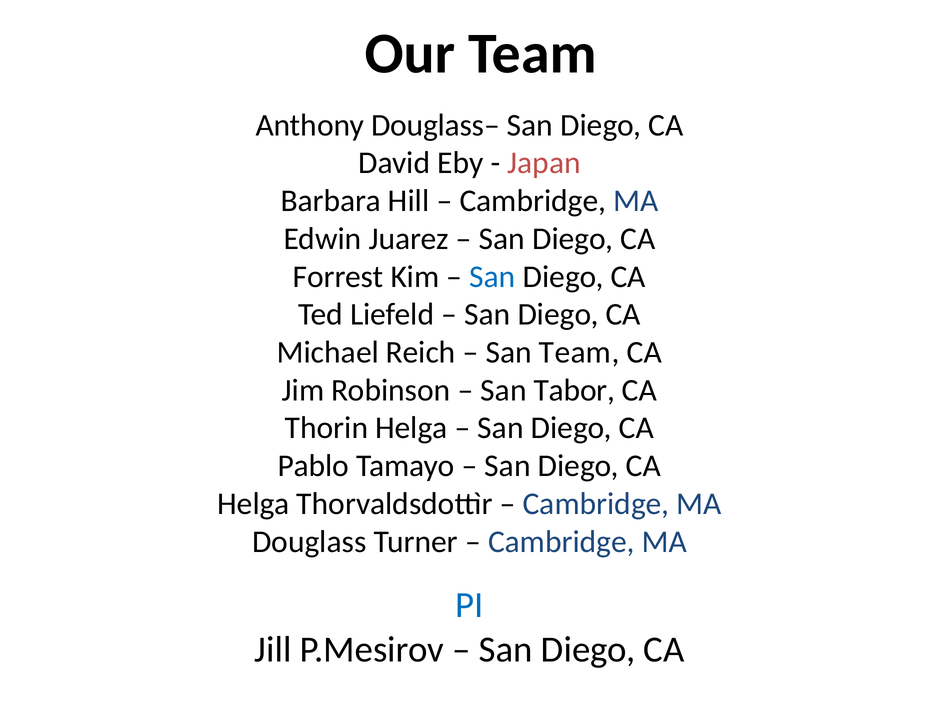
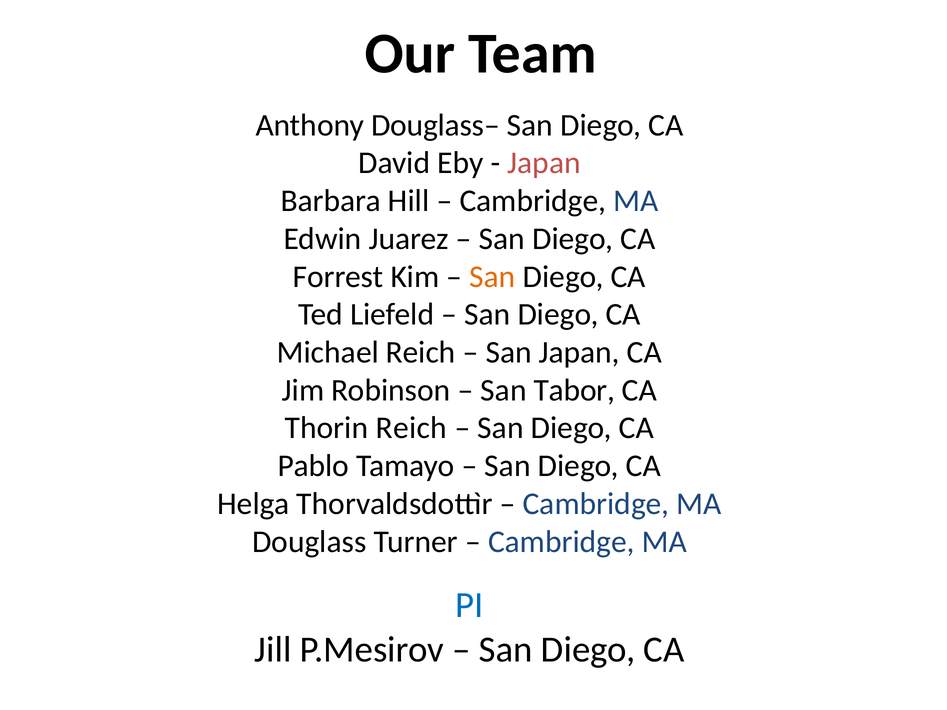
San at (492, 277) colour: blue -> orange
San Team: Team -> Japan
Thorin Helga: Helga -> Reich
